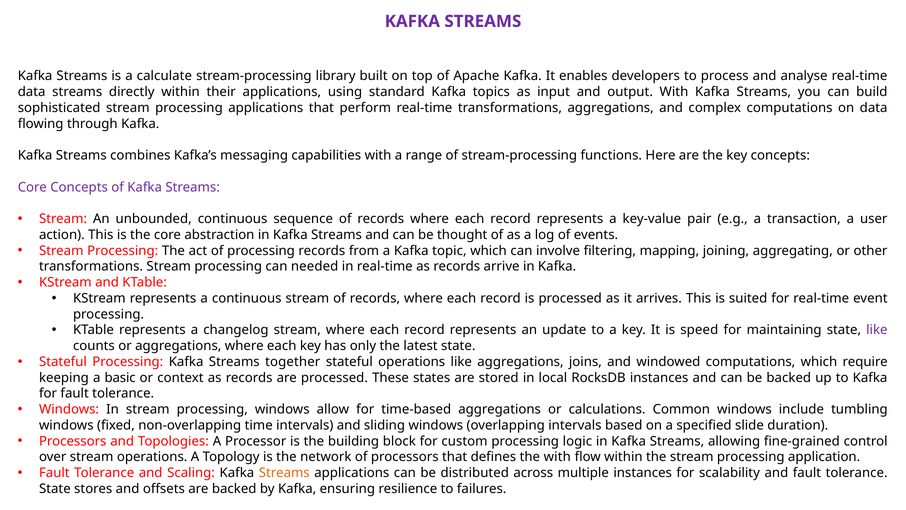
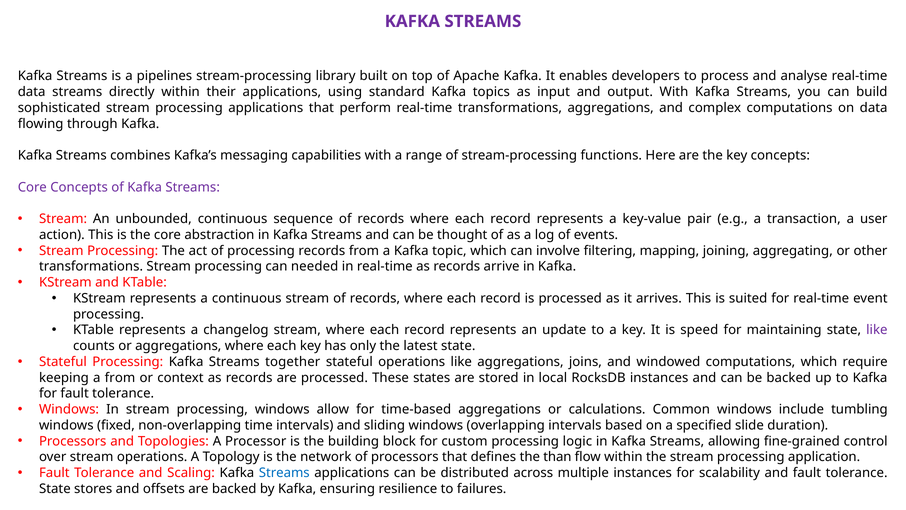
calculate: calculate -> pipelines
a basic: basic -> from
the with: with -> than
Streams at (284, 473) colour: orange -> blue
